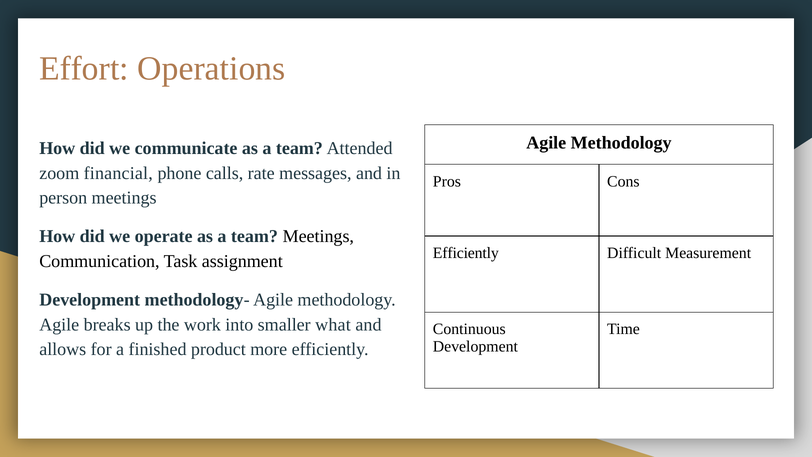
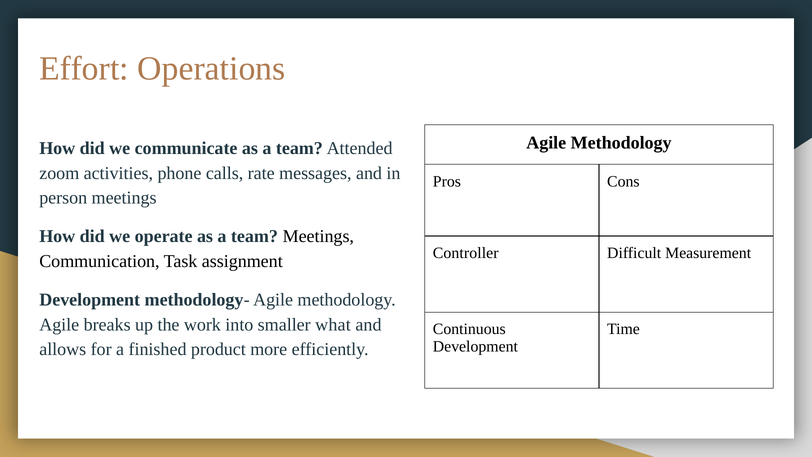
financial: financial -> activities
Efficiently at (466, 253): Efficiently -> Controller
